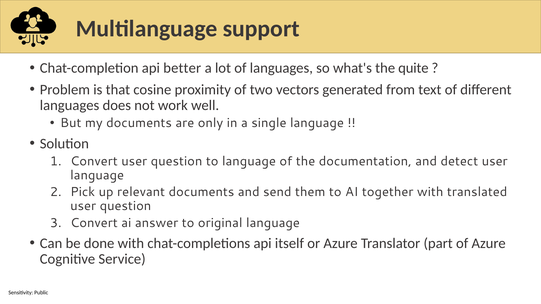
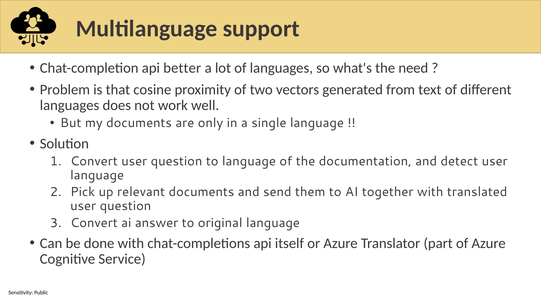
quite: quite -> need
